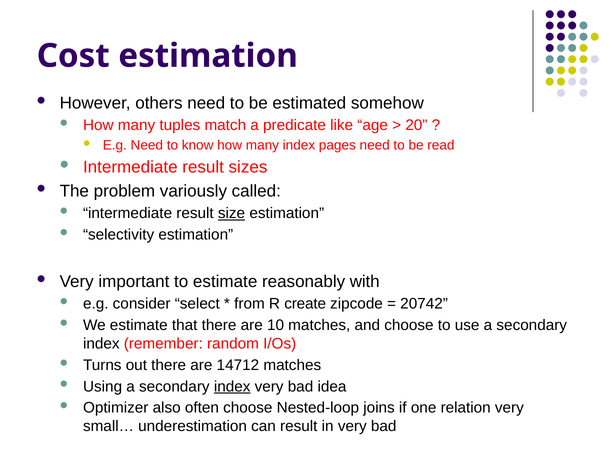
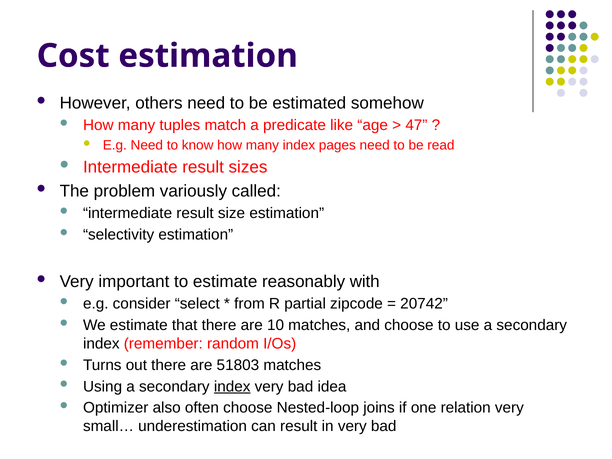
20: 20 -> 47
size underline: present -> none
create: create -> partial
14712: 14712 -> 51803
